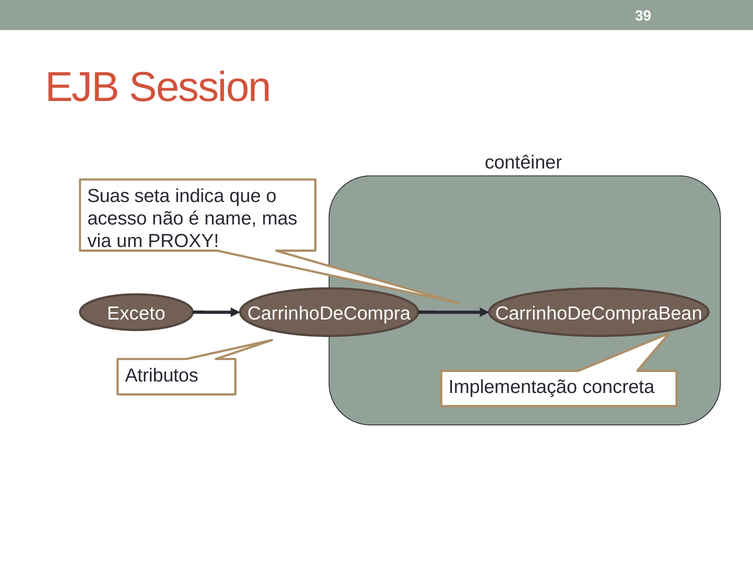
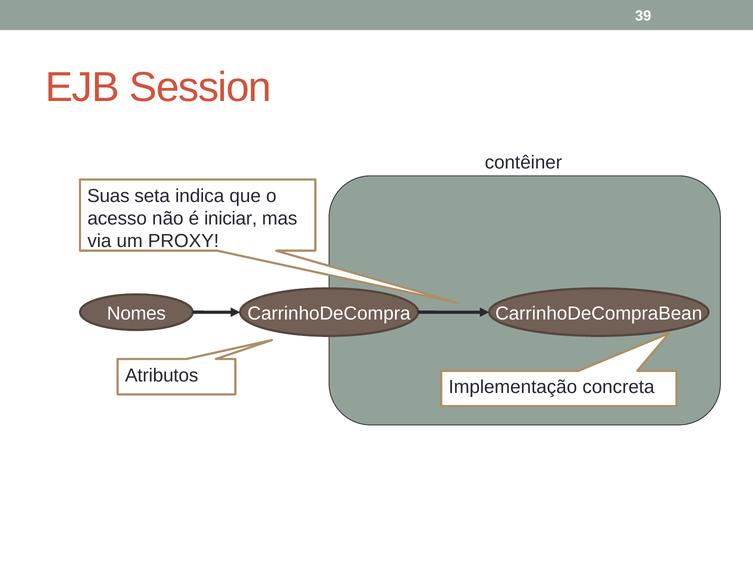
name: name -> iniciar
Exceto: Exceto -> Nomes
